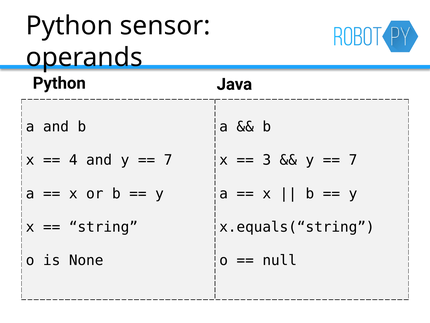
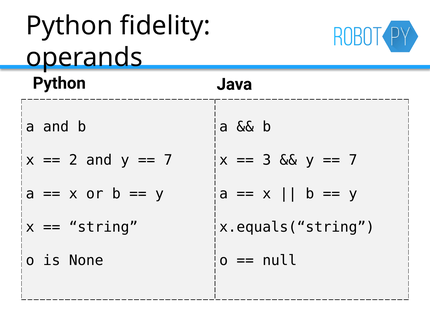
sensor: sensor -> fidelity
4: 4 -> 2
